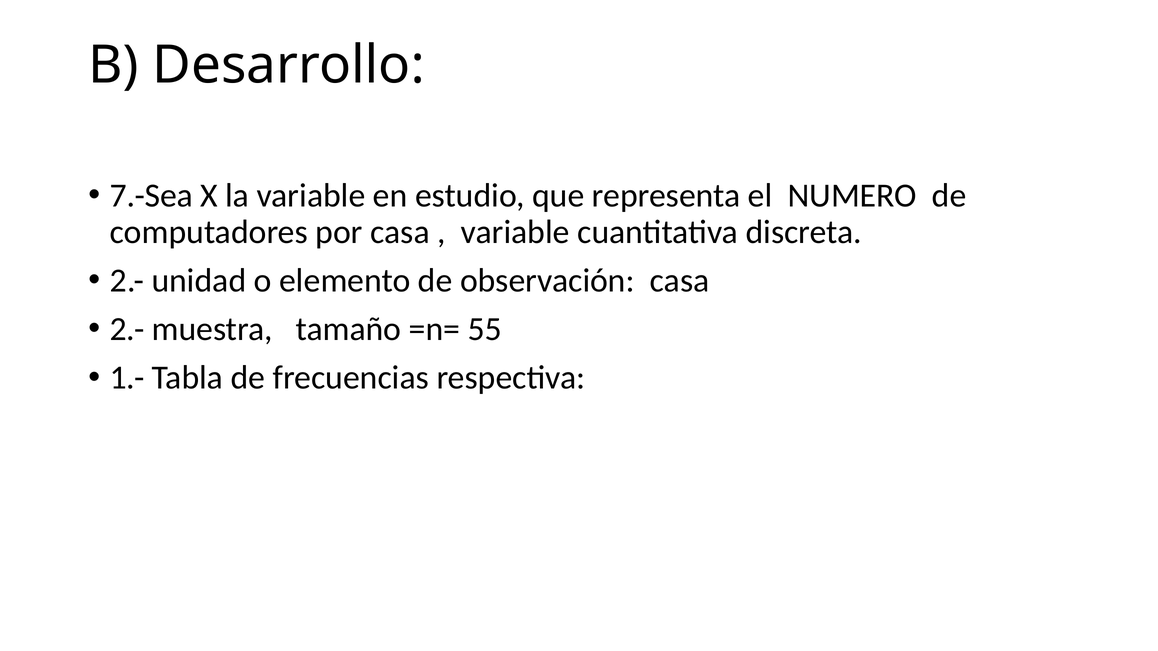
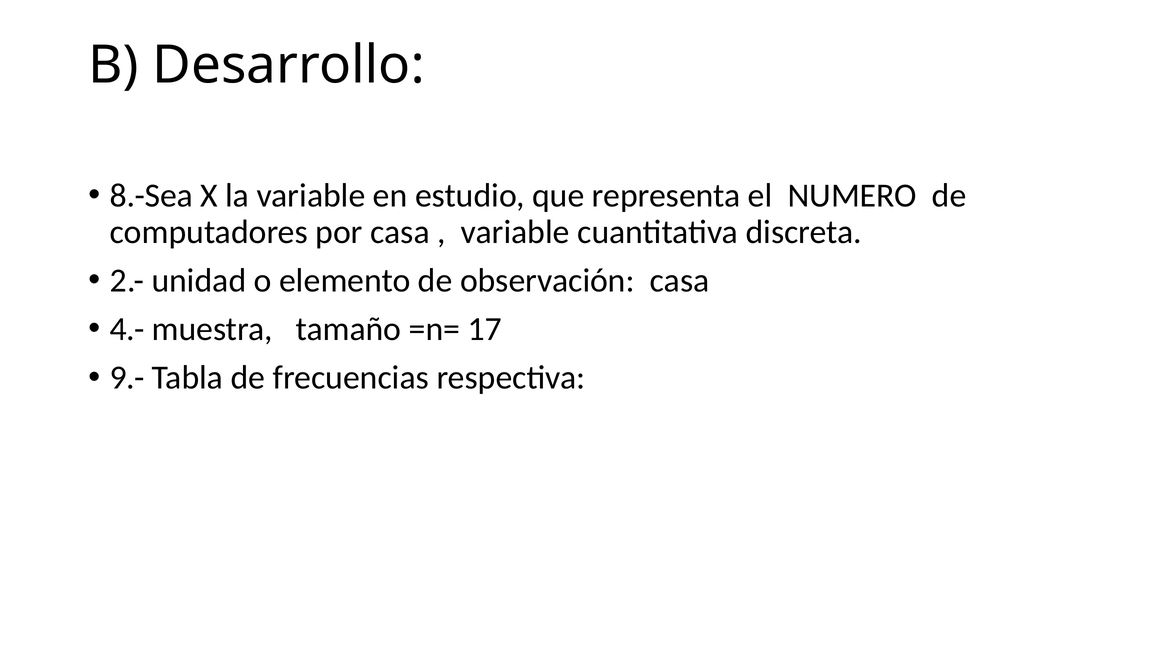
7.-Sea: 7.-Sea -> 8.-Sea
2.- at (127, 329): 2.- -> 4.-
55: 55 -> 17
1.-: 1.- -> 9.-
